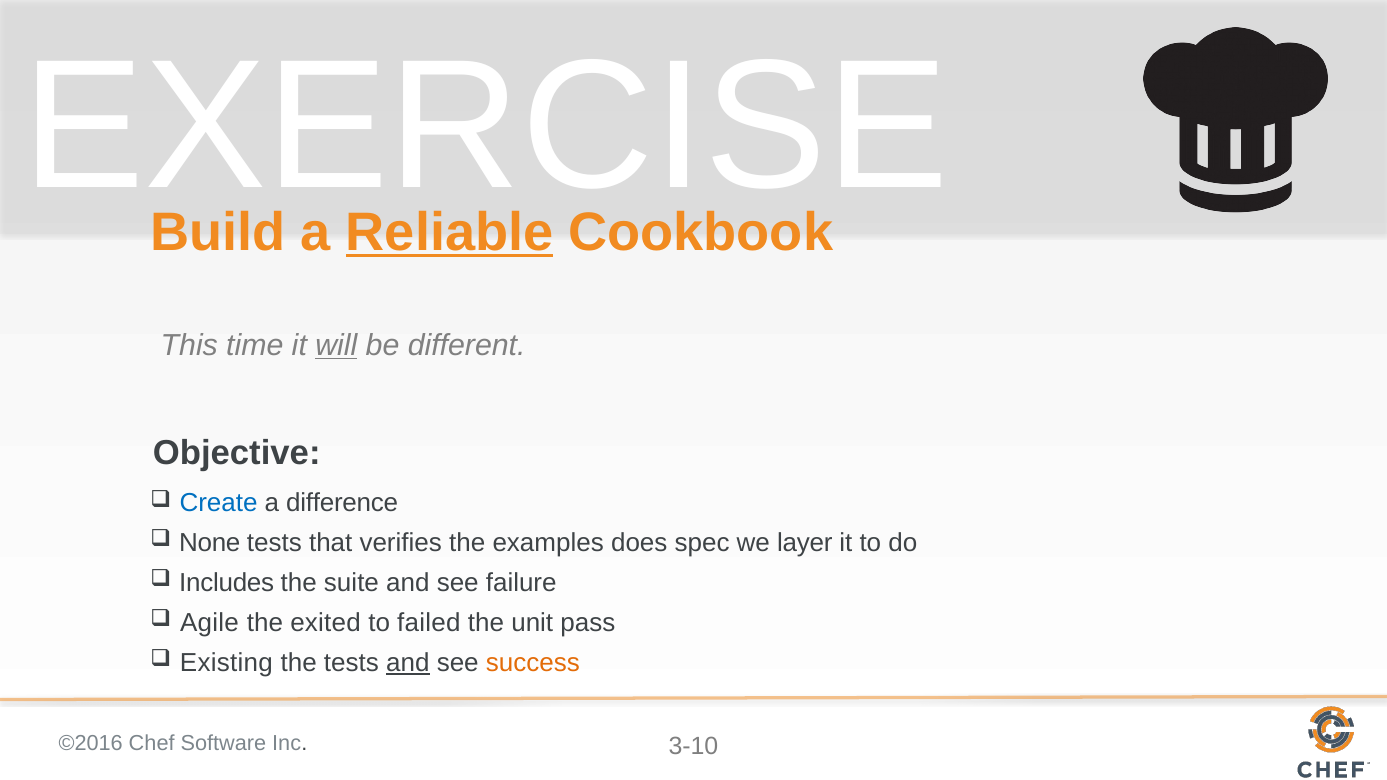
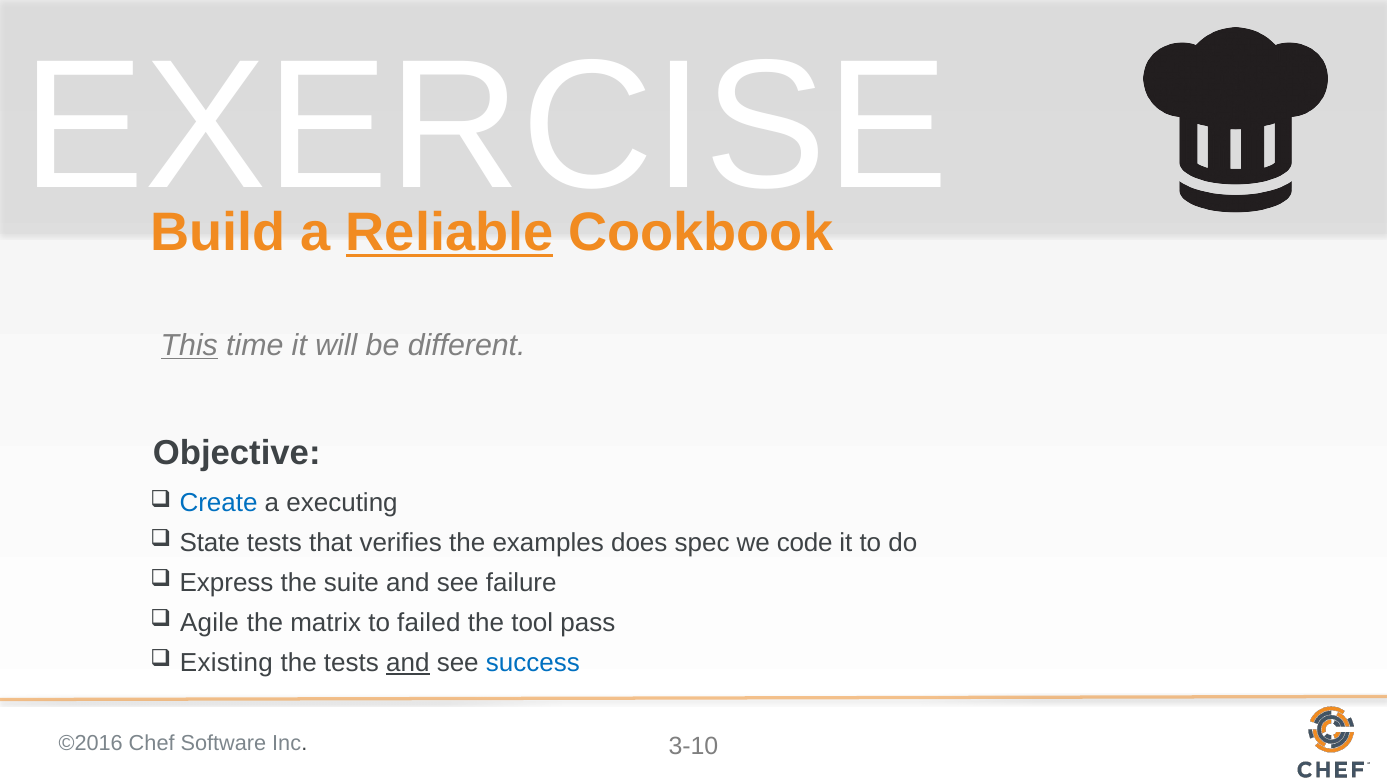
This underline: none -> present
will underline: present -> none
difference: difference -> executing
None: None -> State
layer: layer -> code
Includes: Includes -> Express
exited: exited -> matrix
unit: unit -> tool
success colour: orange -> blue
